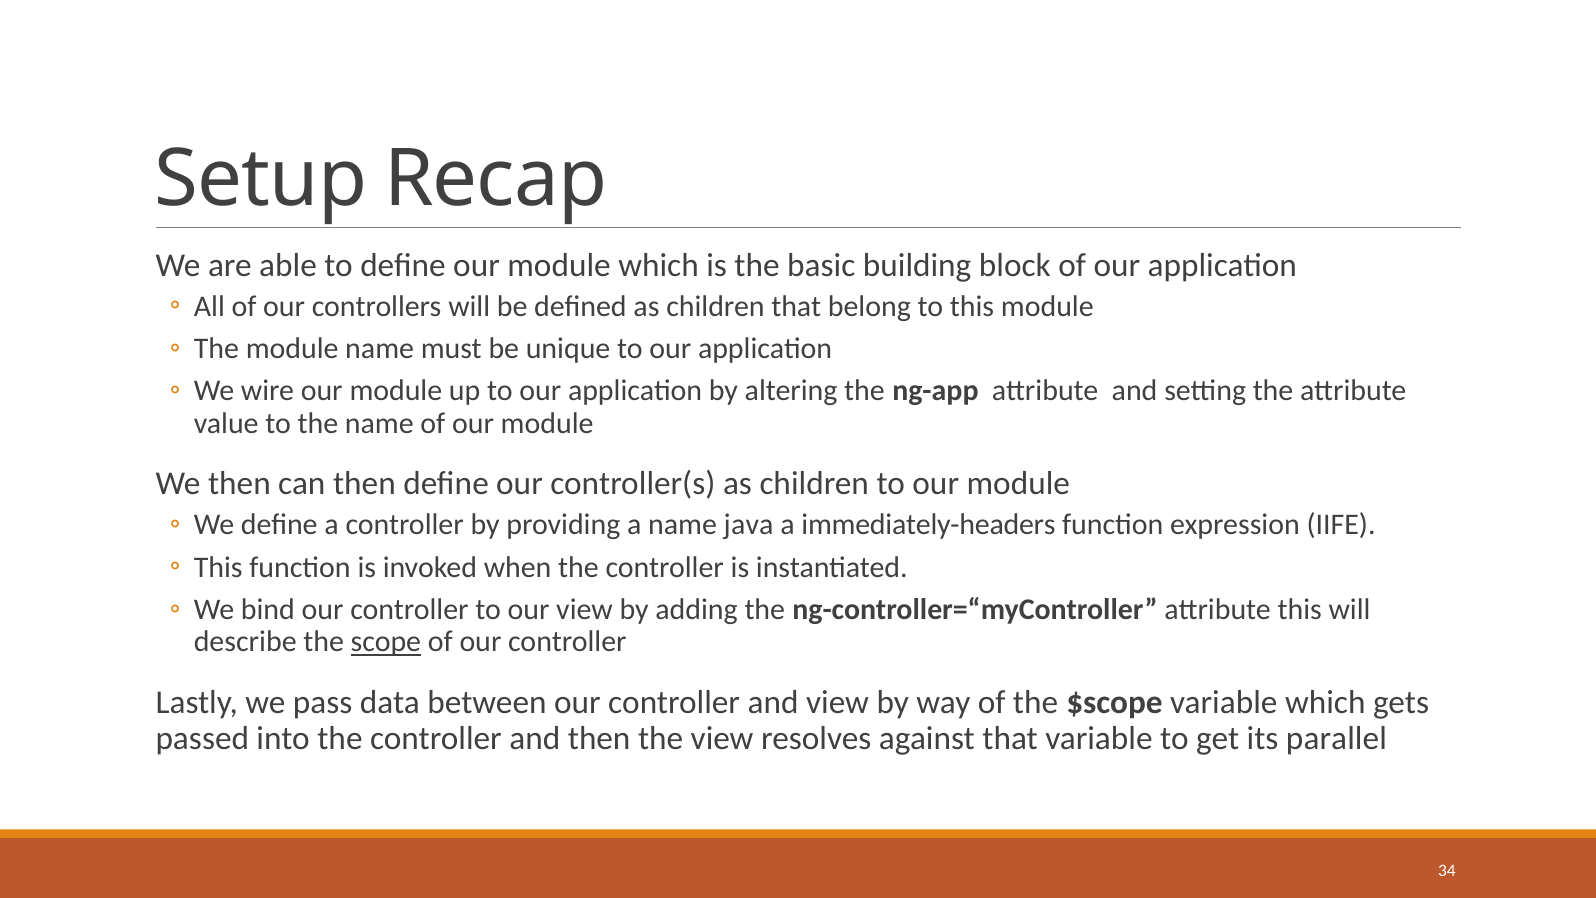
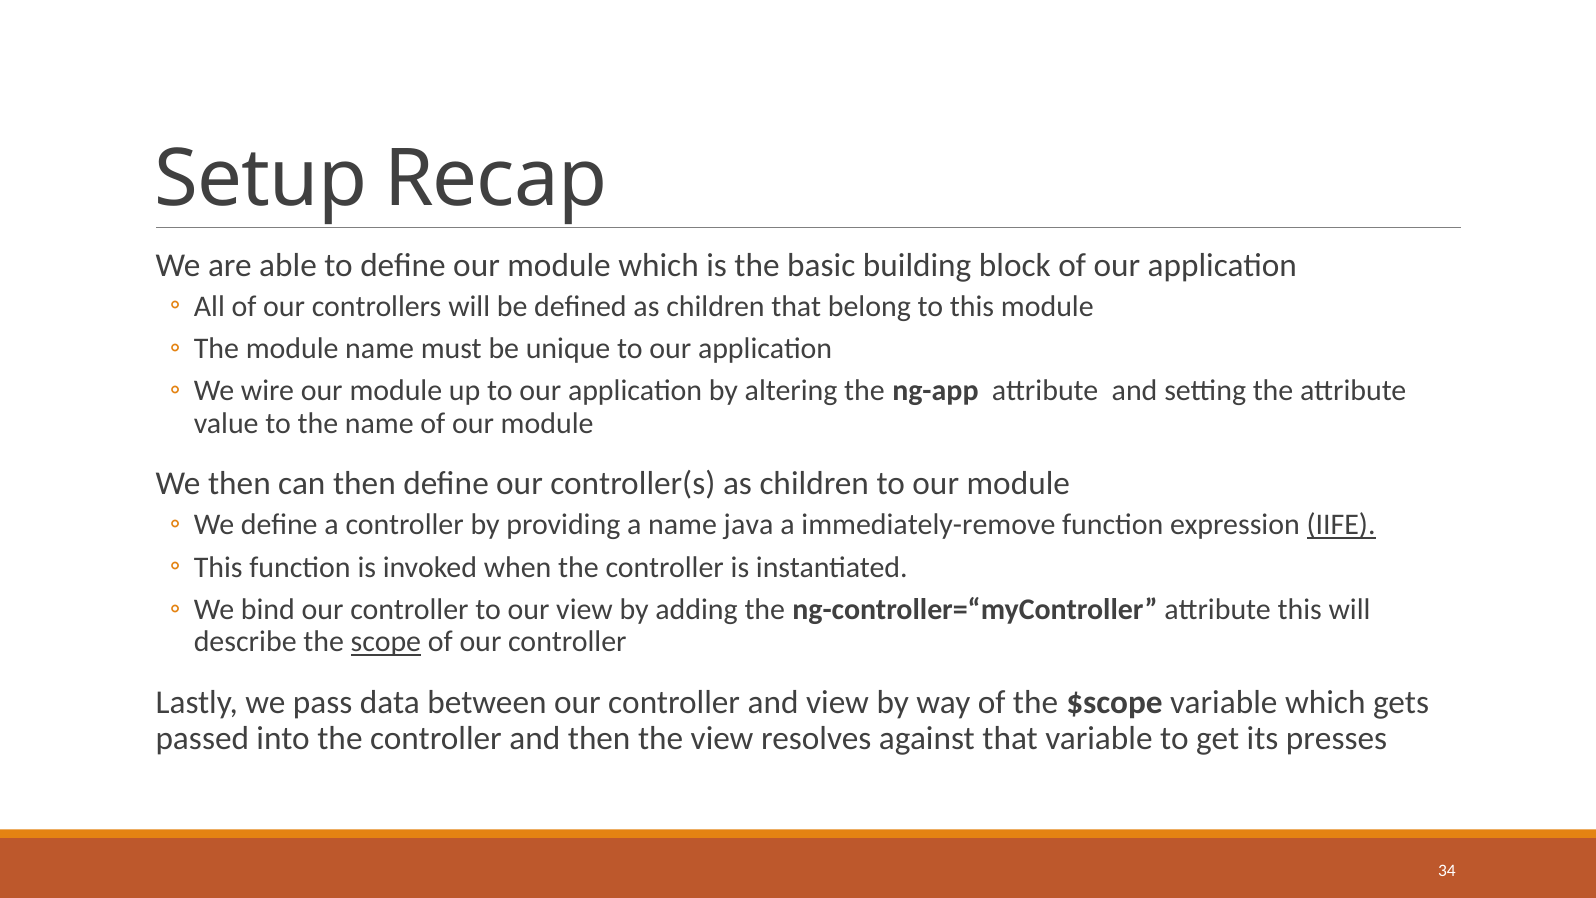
immediately-headers: immediately-headers -> immediately-remove
IIFE underline: none -> present
parallel: parallel -> presses
